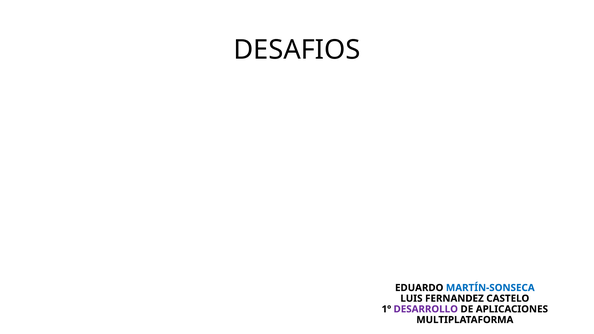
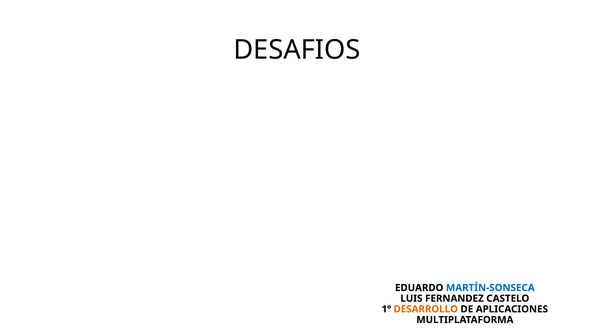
DESARROLLO colour: purple -> orange
